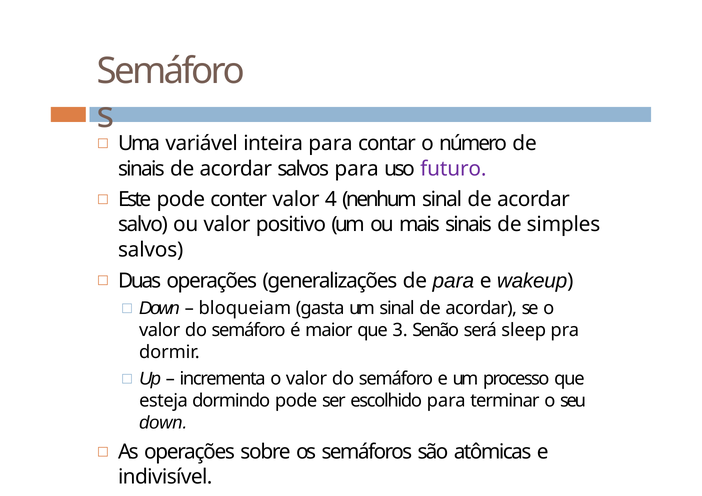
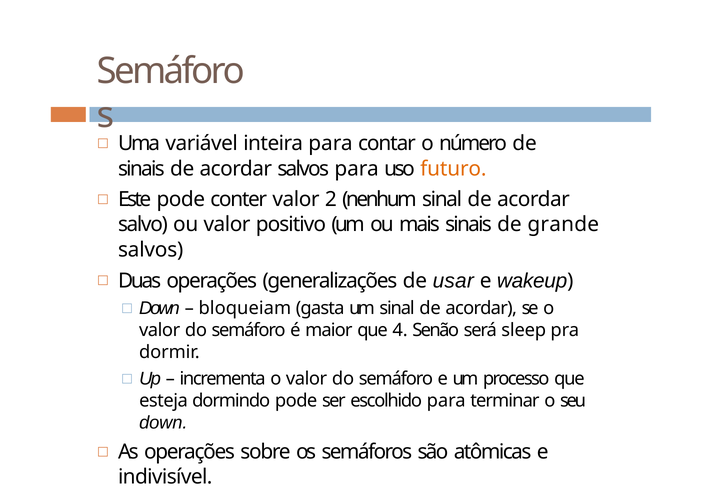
futuro colour: purple -> orange
4: 4 -> 2
simples: simples -> grande
de para: para -> usar
3: 3 -> 4
